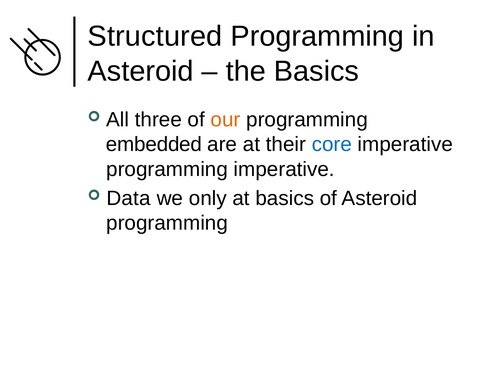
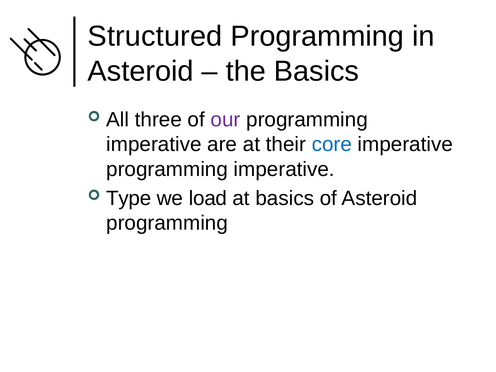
our colour: orange -> purple
embedded at (154, 144): embedded -> imperative
Data: Data -> Type
only: only -> load
